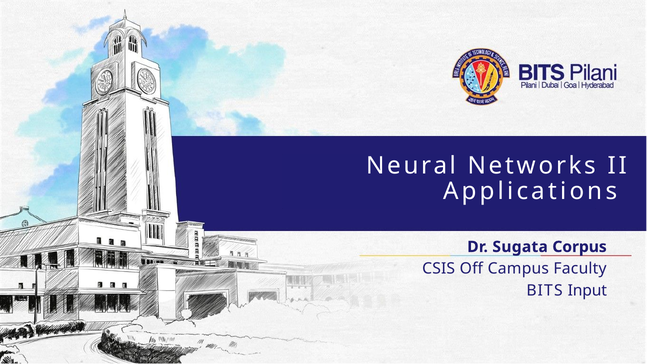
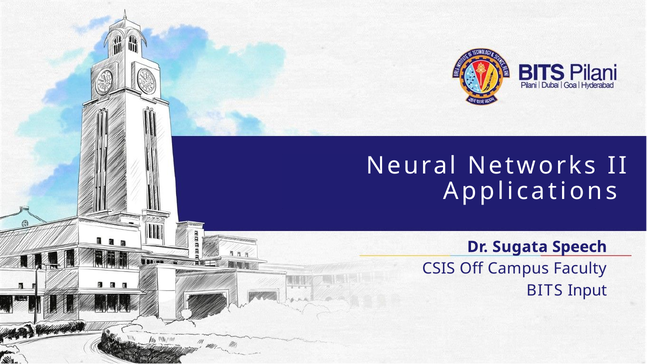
Corpus: Corpus -> Speech
